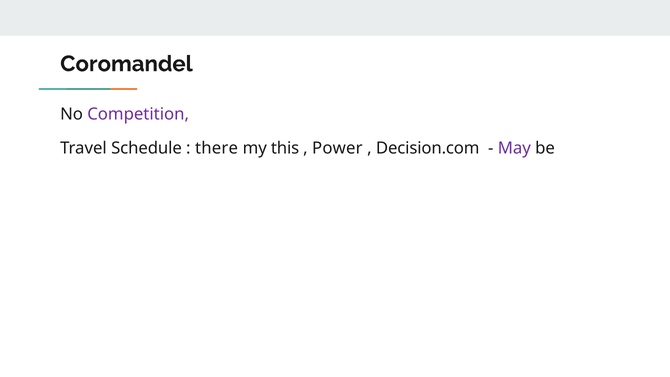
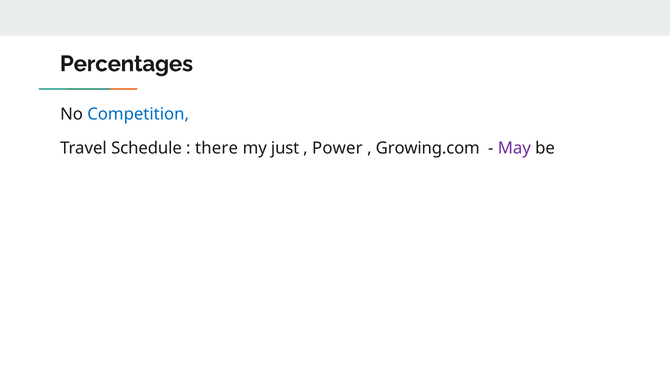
Coromandel: Coromandel -> Percentages
Competition colour: purple -> blue
this: this -> just
Decision.com: Decision.com -> Growing.com
